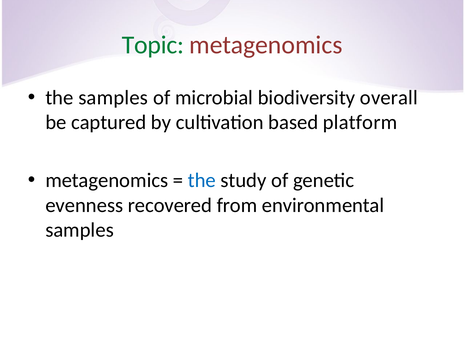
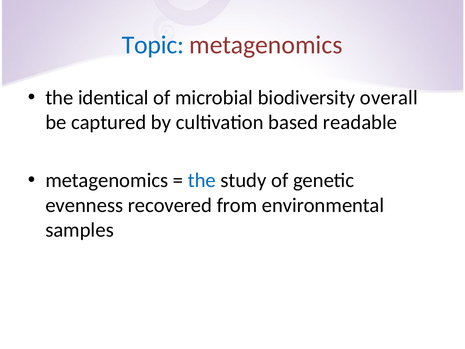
Topic colour: green -> blue
the samples: samples -> identical
platform: platform -> readable
